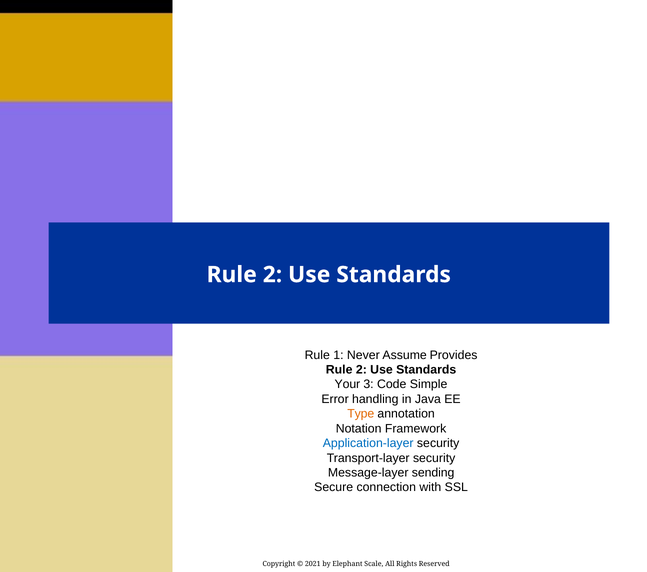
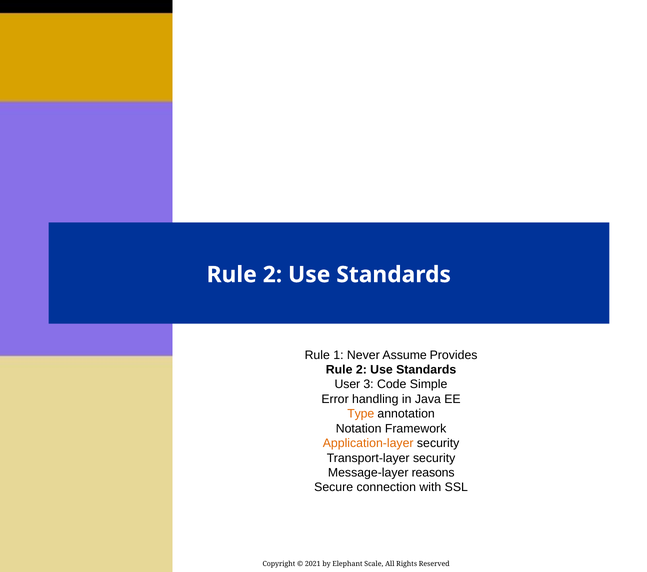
Your: Your -> User
Application-layer colour: blue -> orange
sending: sending -> reasons
